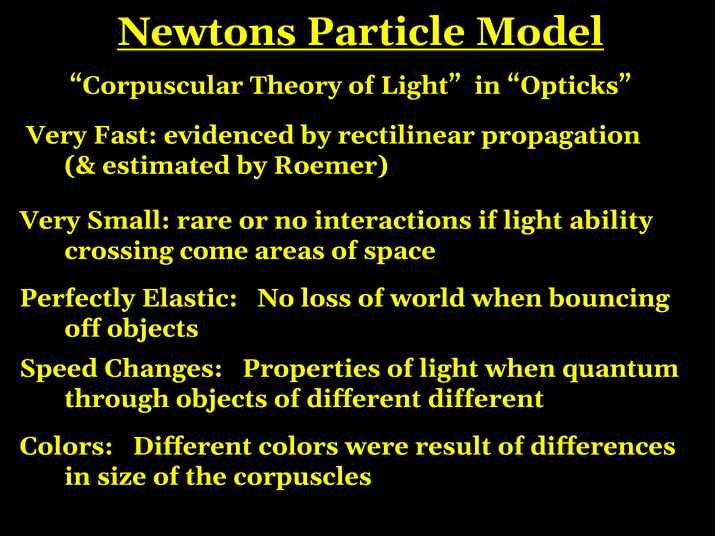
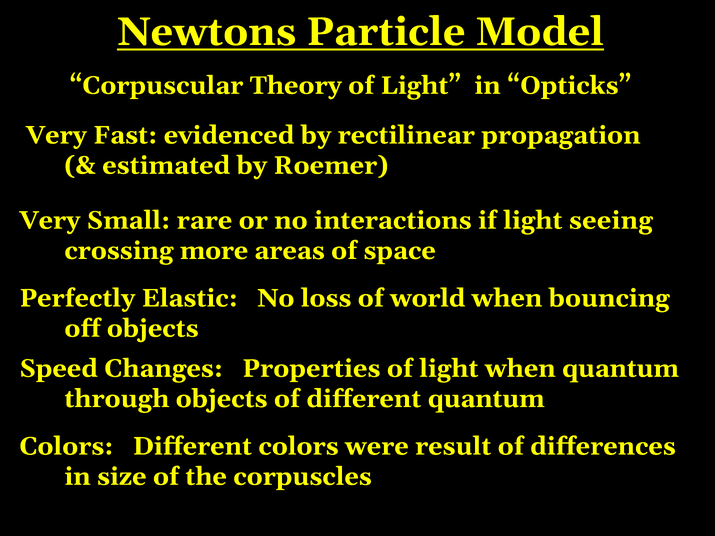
ability: ability -> seeing
come: come -> more
different different: different -> quantum
